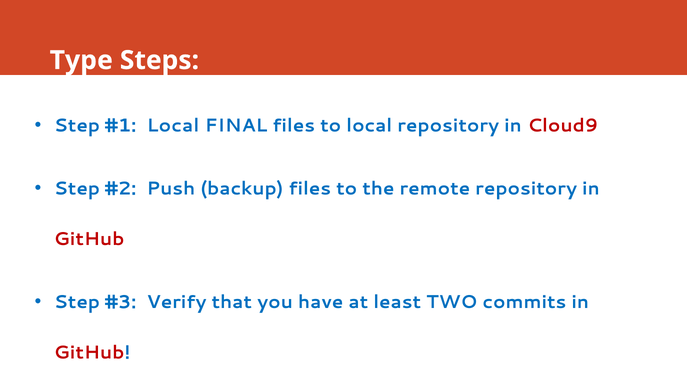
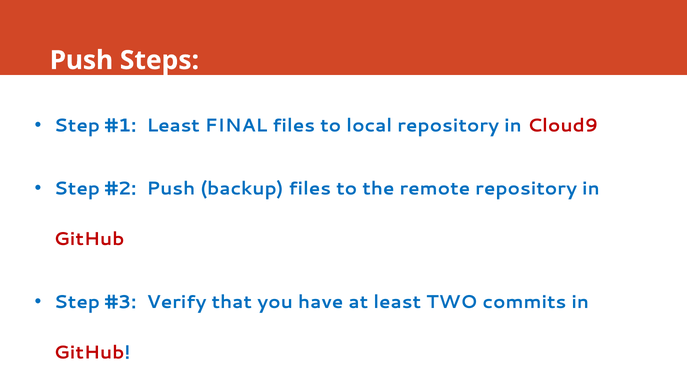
Type at (81, 60): Type -> Push
Local at (173, 126): Local -> Least
